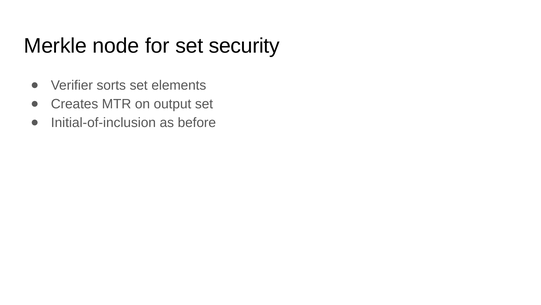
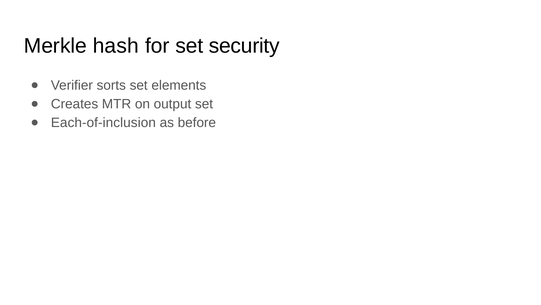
node: node -> hash
Initial-of-inclusion: Initial-of-inclusion -> Each-of-inclusion
